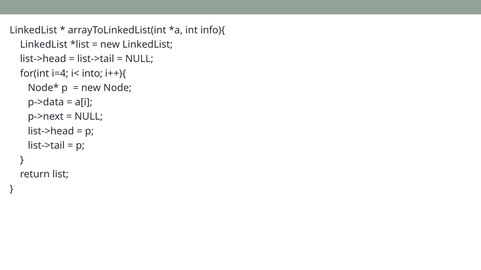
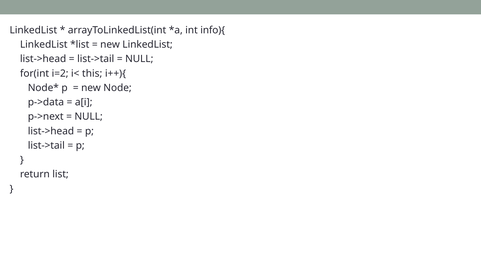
i=4: i=4 -> i=2
into: into -> this
